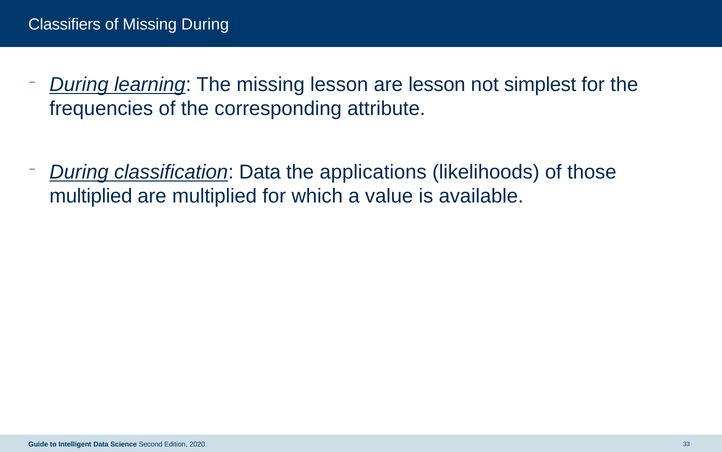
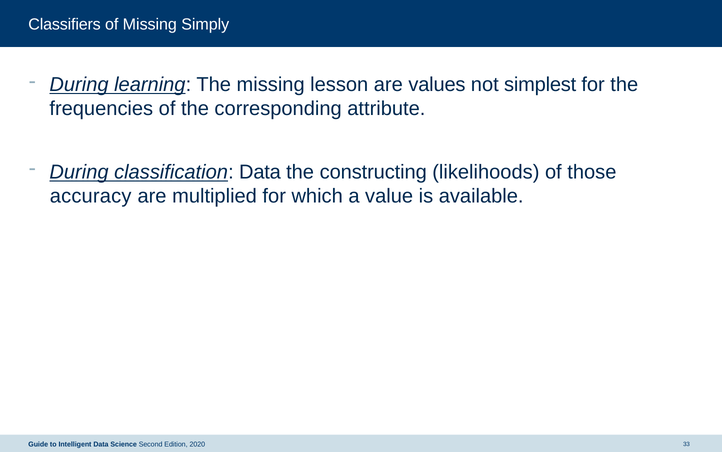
Missing During: During -> Simply
are lesson: lesson -> values
applications: applications -> constructing
multiplied at (91, 196): multiplied -> accuracy
